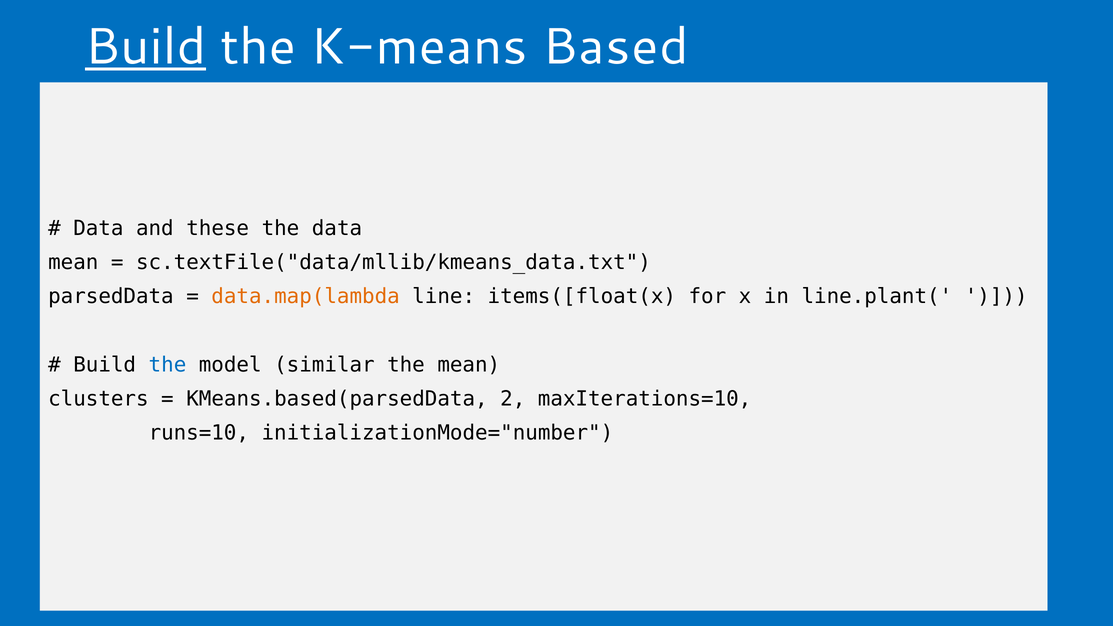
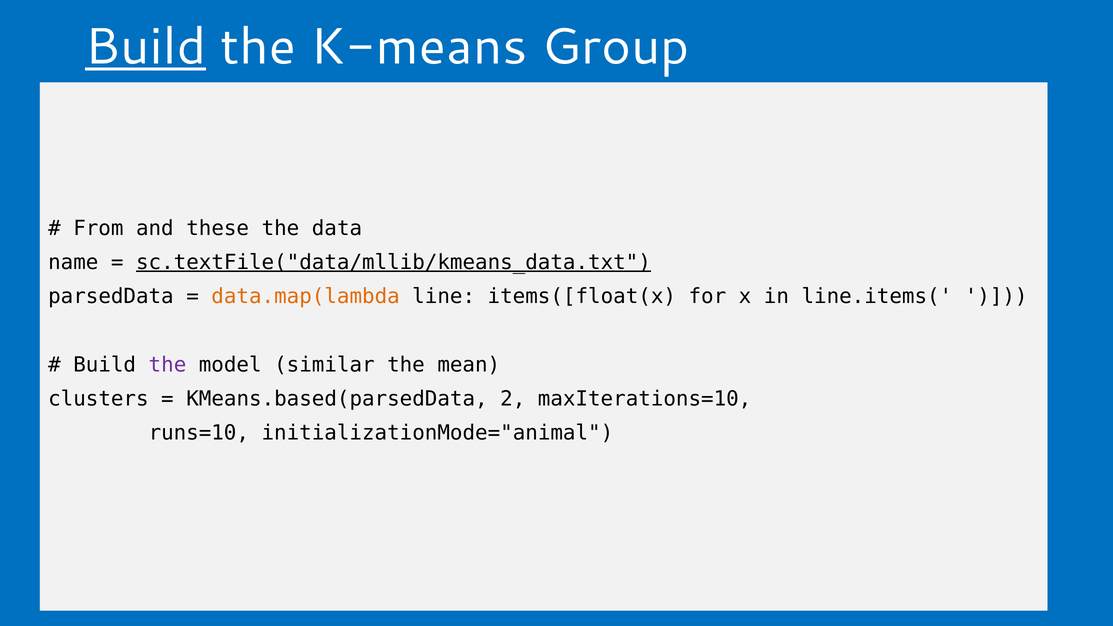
Based: Based -> Group
Data at (98, 228): Data -> From
mean at (73, 262): mean -> name
sc.textFile("data/mllib/kmeans_data.txt underline: none -> present
line.plant(: line.plant( -> line.items(
the at (167, 365) colour: blue -> purple
initializationMode="number: initializationMode="number -> initializationMode="animal
